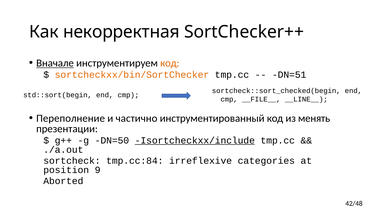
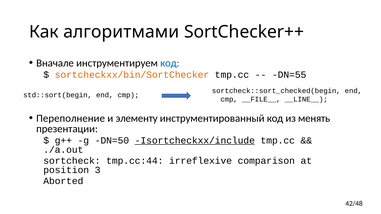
некорректная: некорректная -> алгоритмами
Вначале underline: present -> none
код at (170, 63) colour: orange -> blue
DN=51: DN=51 -> DN=55
частично: частично -> элементу
tmp.cc:84: tmp.cc:84 -> tmp.cc:44
categories: categories -> comparison
9: 9 -> 3
